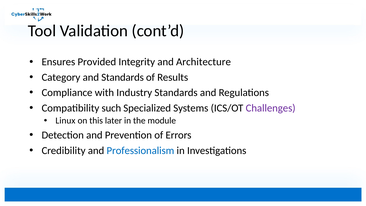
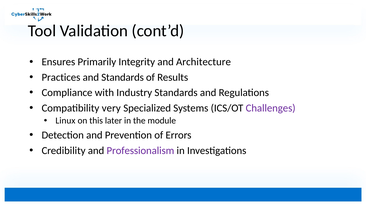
Provided: Provided -> Primarily
Category: Category -> Practices
such: such -> very
Professionalism colour: blue -> purple
